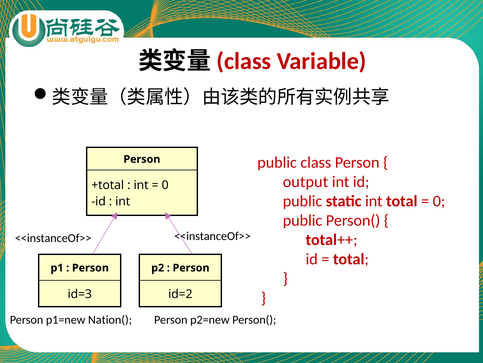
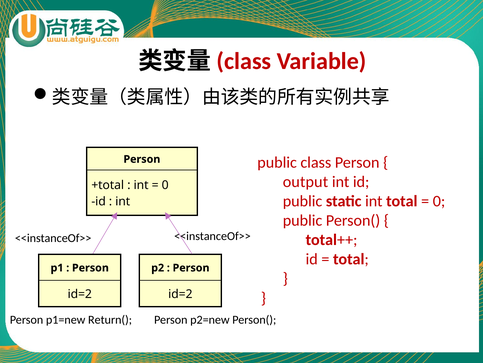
id=3 at (80, 294): id=3 -> id=2
Nation(: Nation( -> Return(
